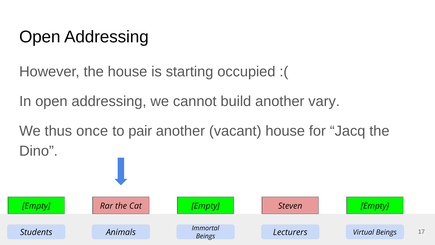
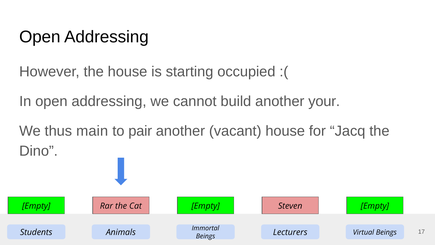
vary: vary -> your
once: once -> main
